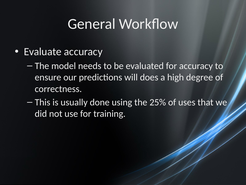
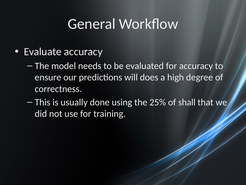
uses: uses -> shall
